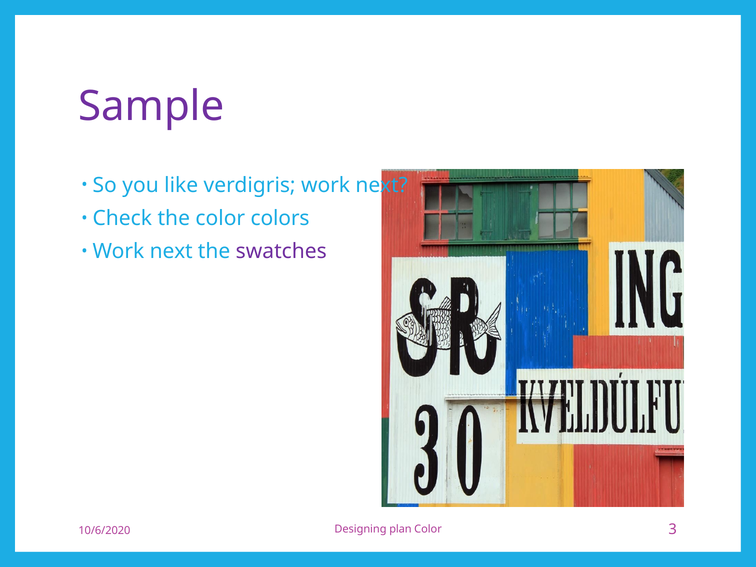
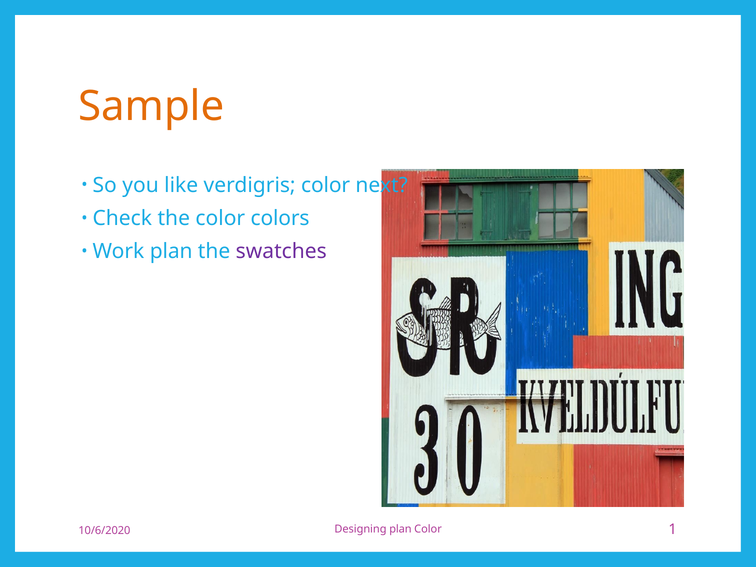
Sample colour: purple -> orange
verdigris work: work -> color
next at (171, 251): next -> plan
3: 3 -> 1
